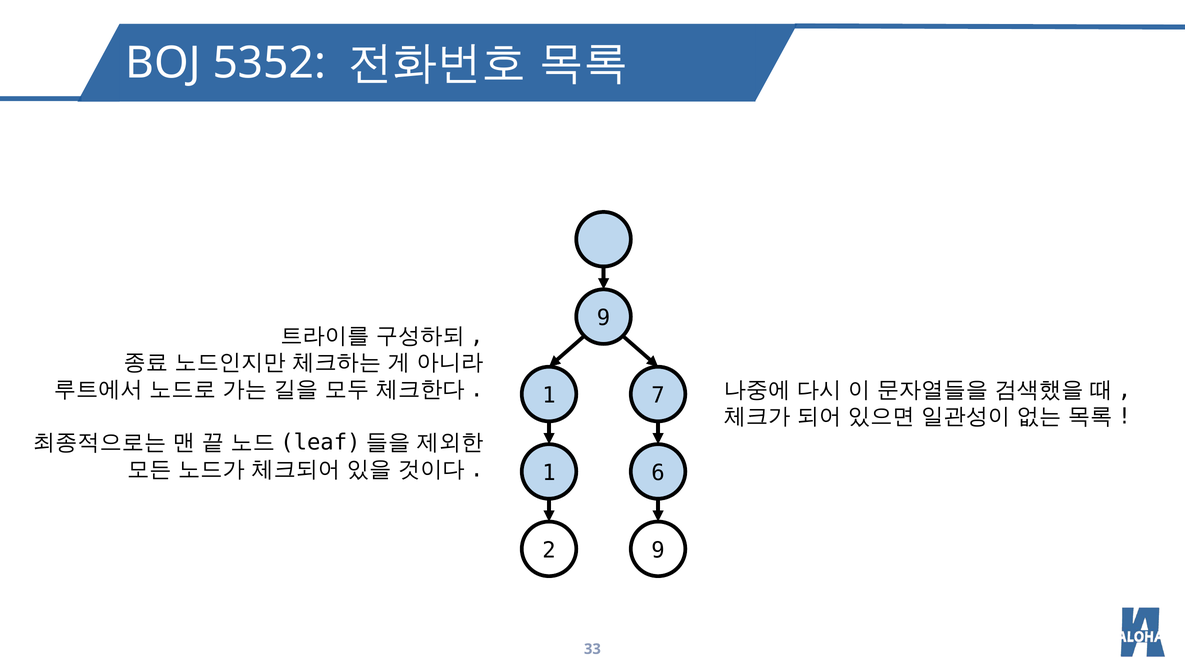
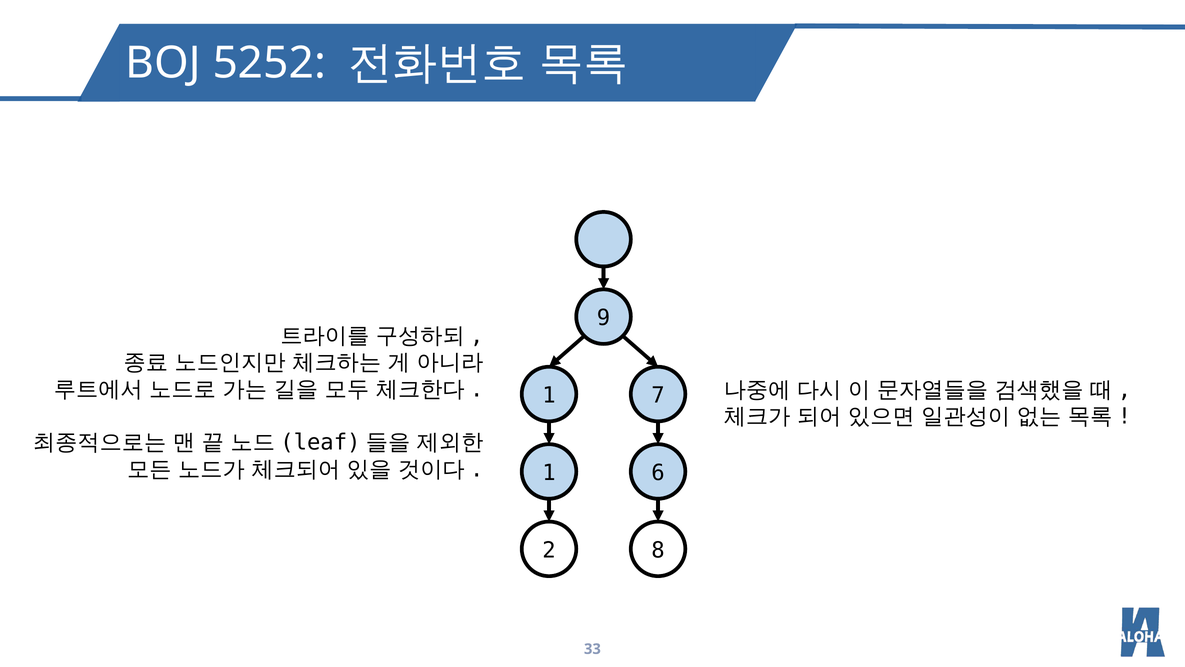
5352: 5352 -> 5252
2 9: 9 -> 8
